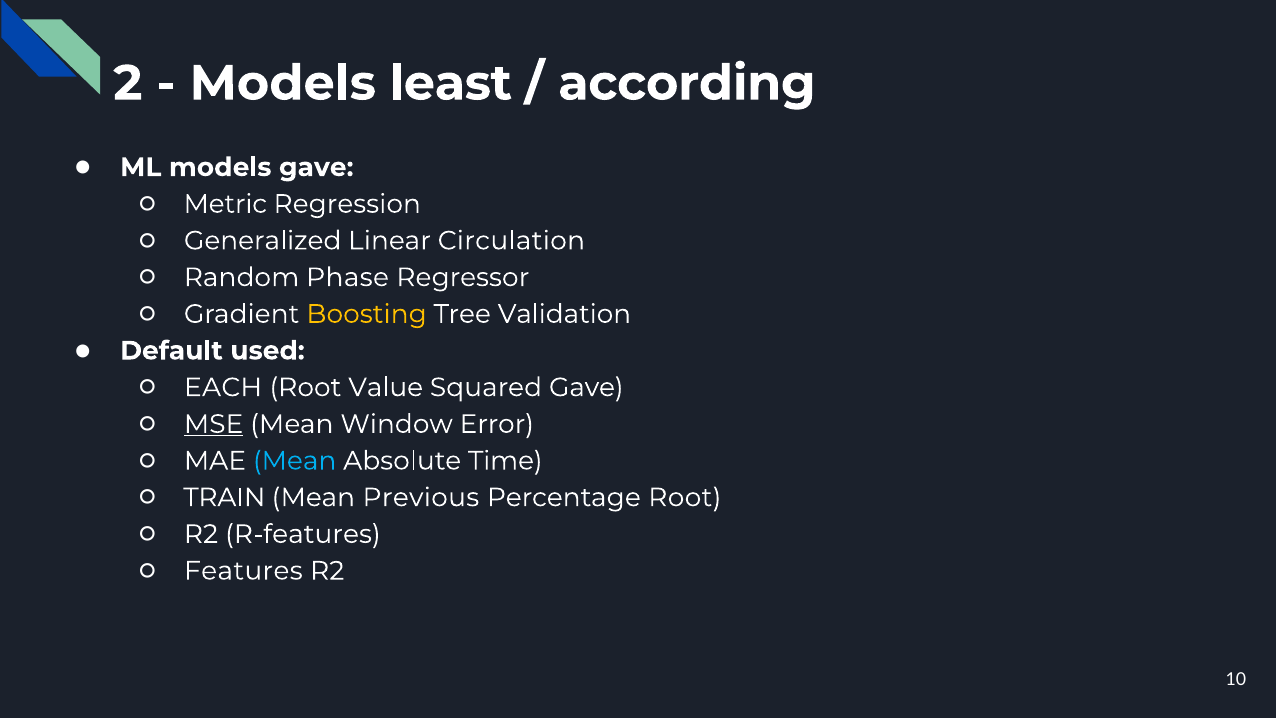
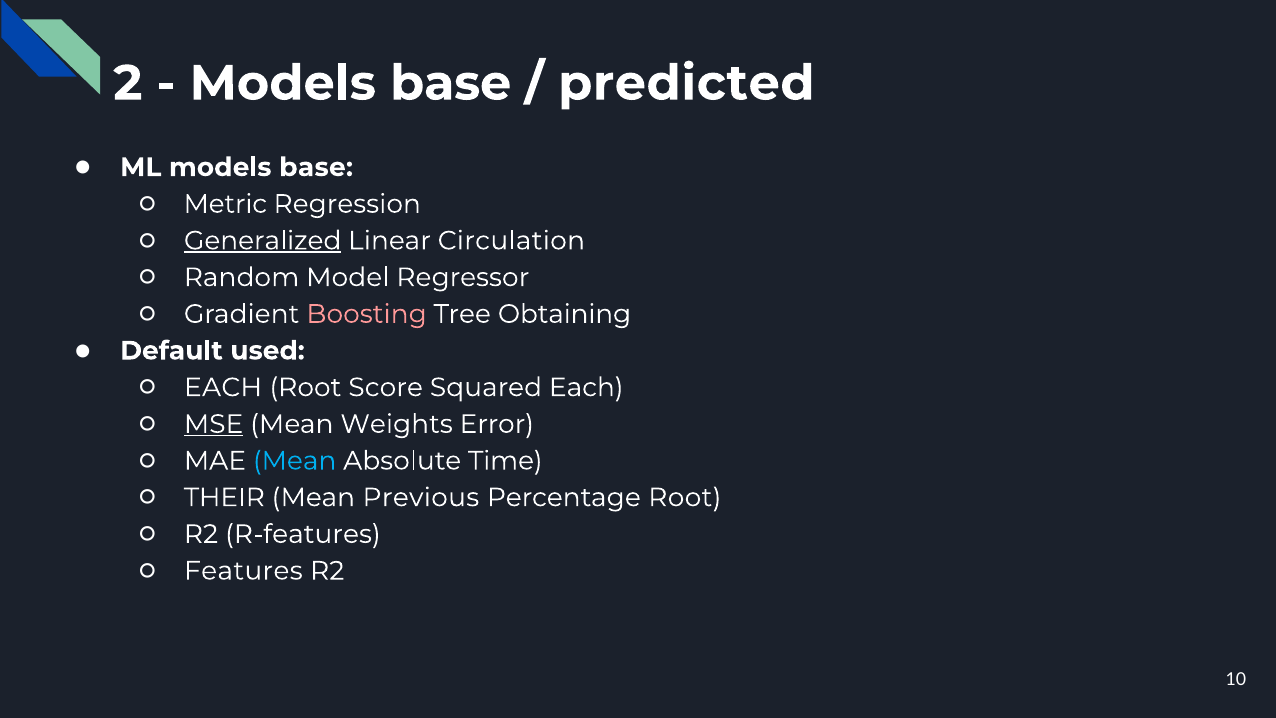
least at (451, 83): least -> base
according: according -> predicted
ML models gave: gave -> base
Generalized underline: none -> present
Phase: Phase -> Model
Boosting colour: yellow -> pink
Validation: Validation -> Obtaining
Value: Value -> Score
Squared Gave: Gave -> Each
Window: Window -> Weights
TRAIN: TRAIN -> THEIR
